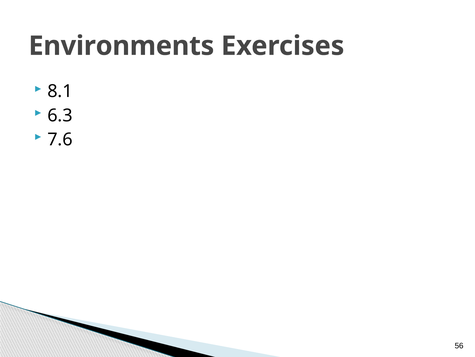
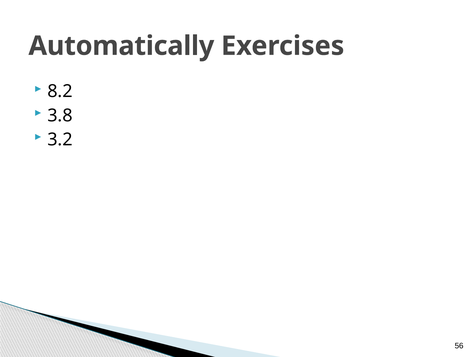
Environments: Environments -> Automatically
8.1: 8.1 -> 8.2
6.3: 6.3 -> 3.8
7.6: 7.6 -> 3.2
